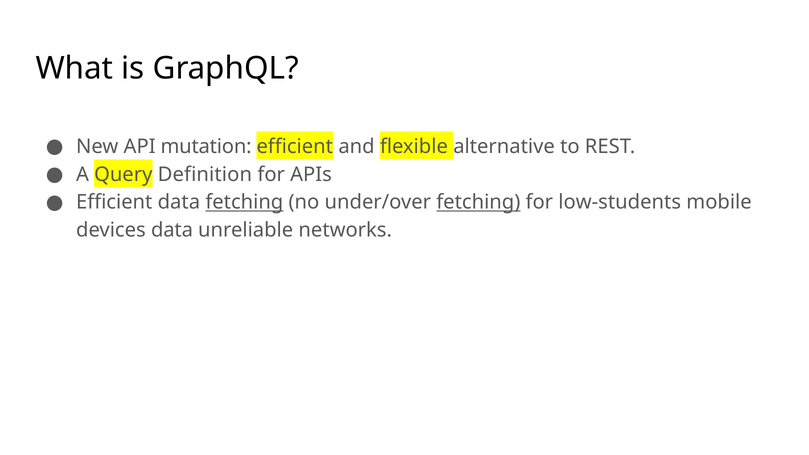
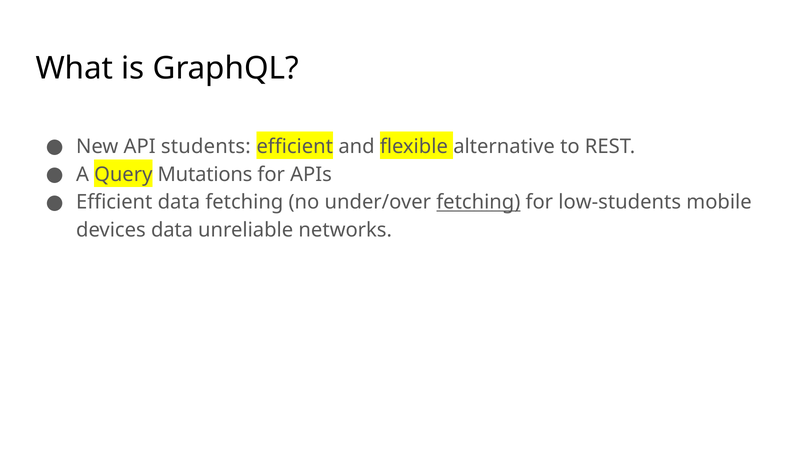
mutation: mutation -> students
Definition: Definition -> Mutations
fetching at (244, 202) underline: present -> none
